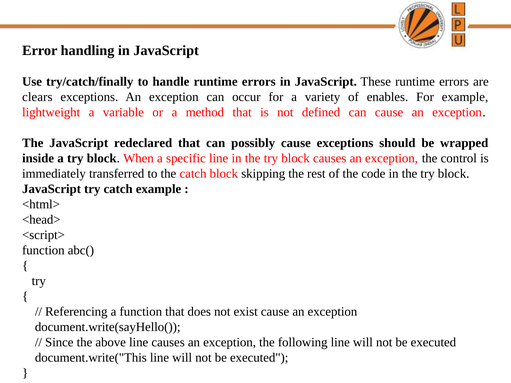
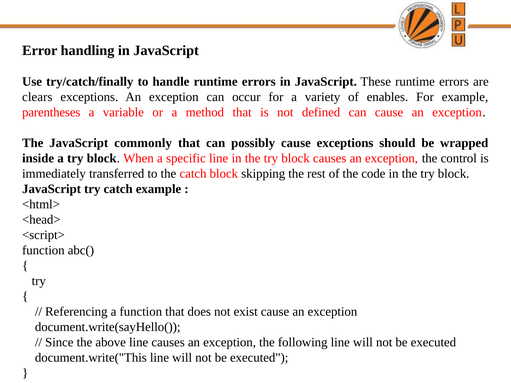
lightweight: lightweight -> parentheses
redeclared: redeclared -> commonly
